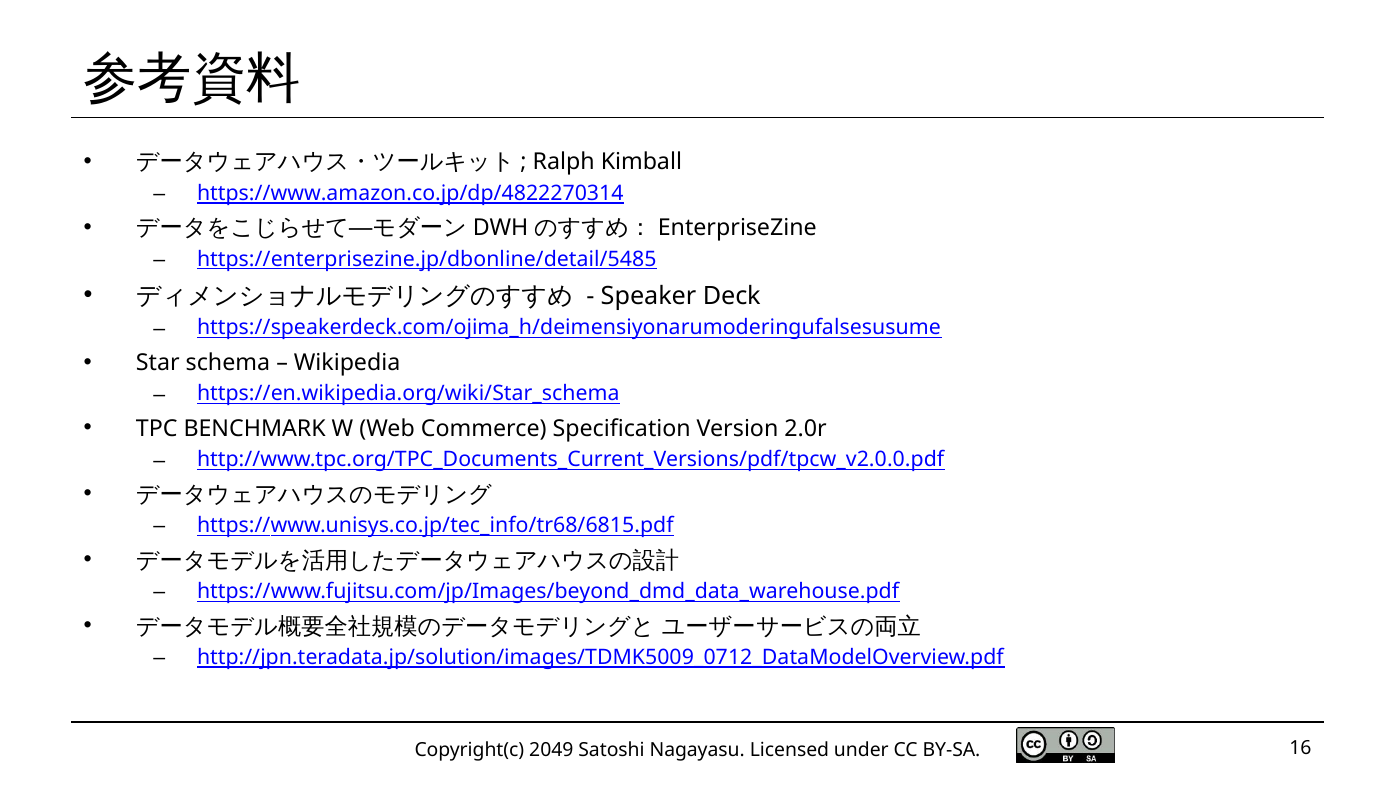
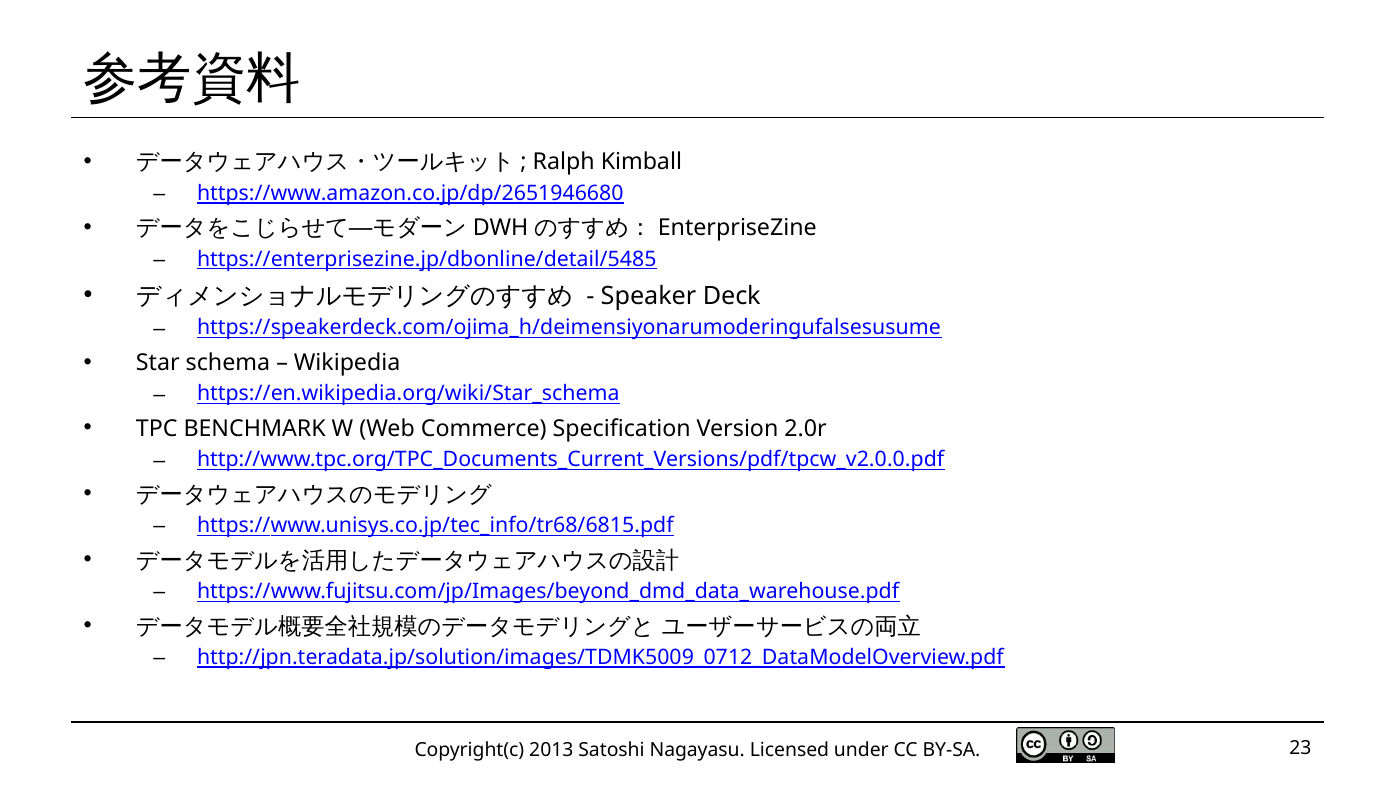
https://www.amazon.co.jp/dp/4822270314: https://www.amazon.co.jp/dp/4822270314 -> https://www.amazon.co.jp/dp/2651946680
2049: 2049 -> 2013
16: 16 -> 23
